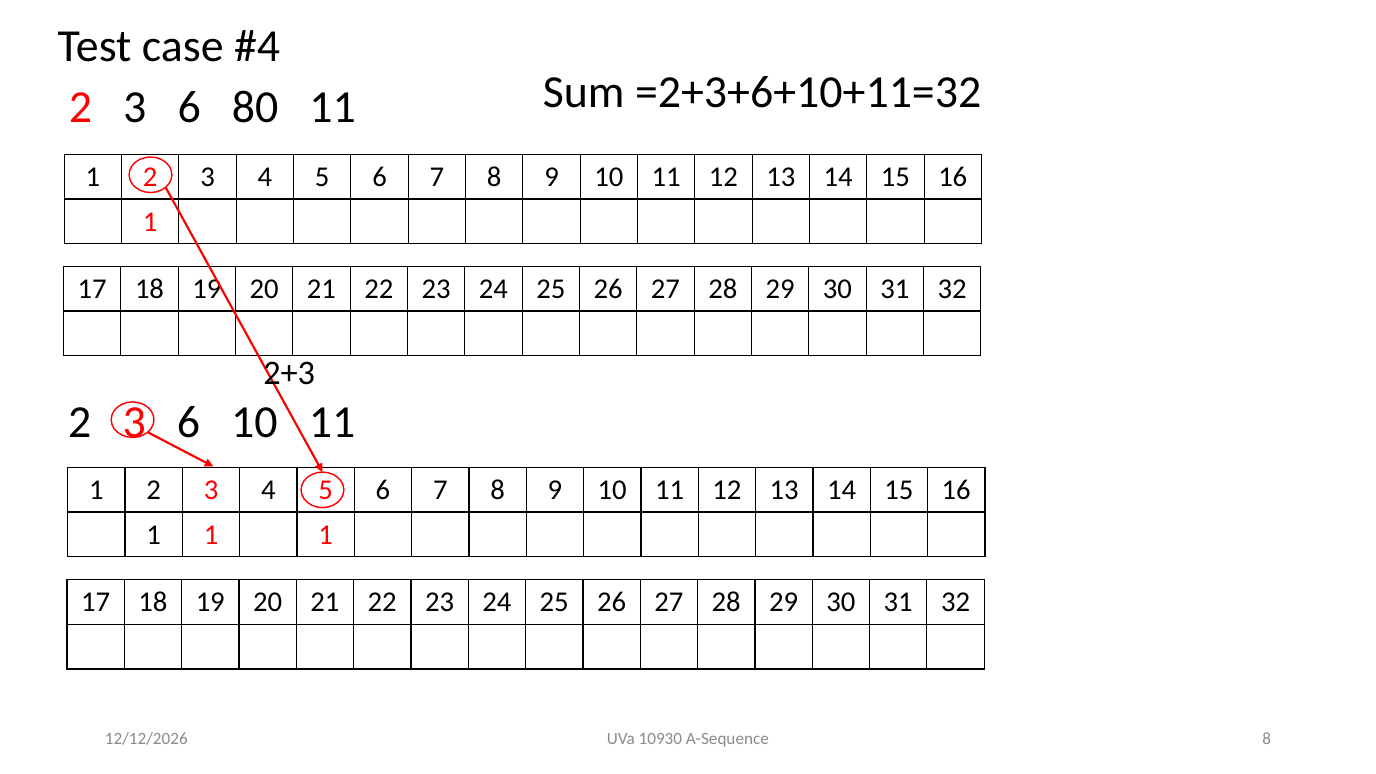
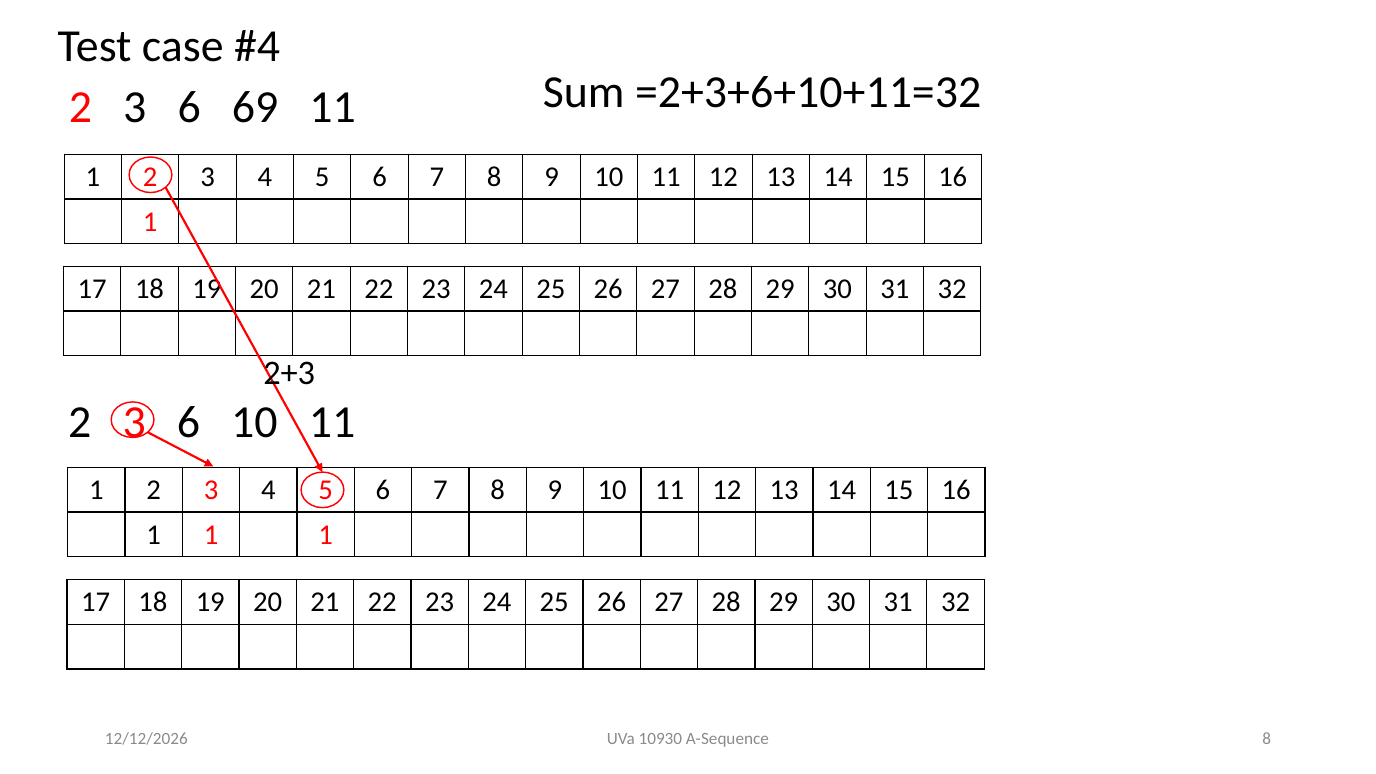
80: 80 -> 69
